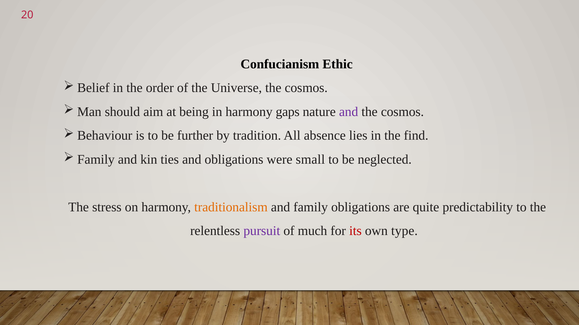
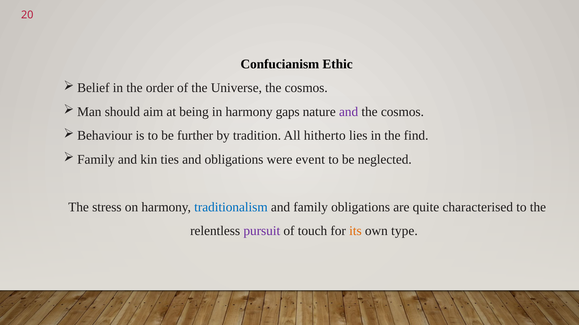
absence: absence -> hitherto
small: small -> event
traditionalism colour: orange -> blue
predictability: predictability -> characterised
much: much -> touch
its colour: red -> orange
